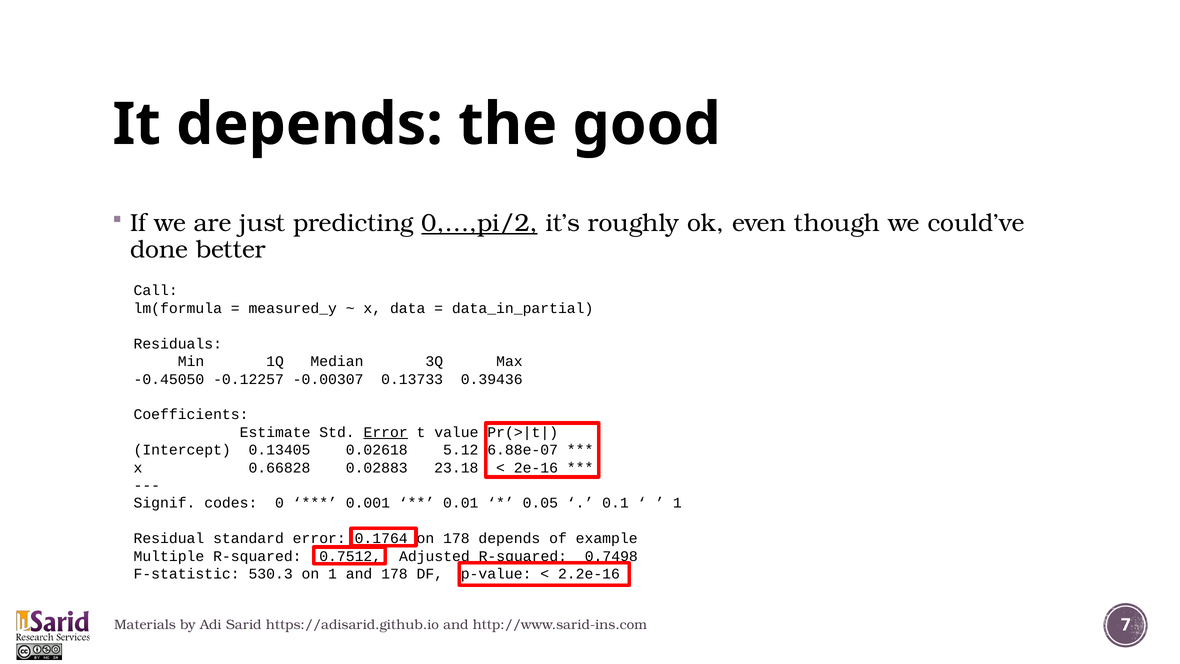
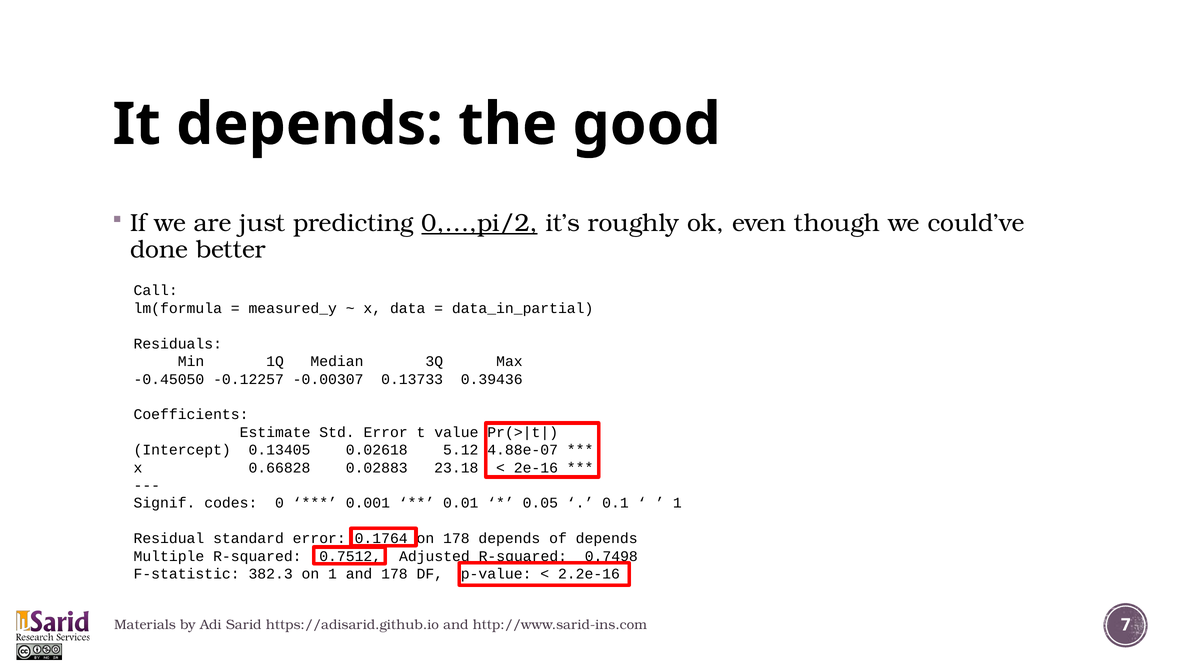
Error at (386, 432) underline: present -> none
6.88e-07: 6.88e-07 -> 4.88e-07
of example: example -> depends
530.3: 530.3 -> 382.3
